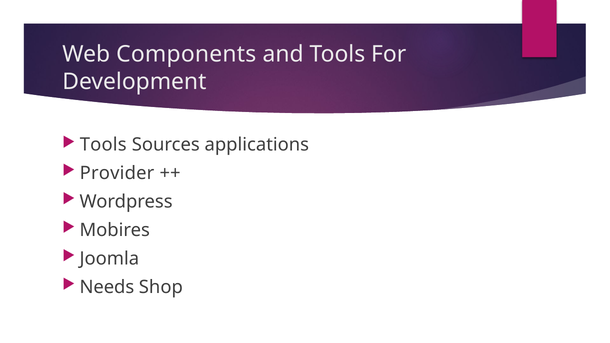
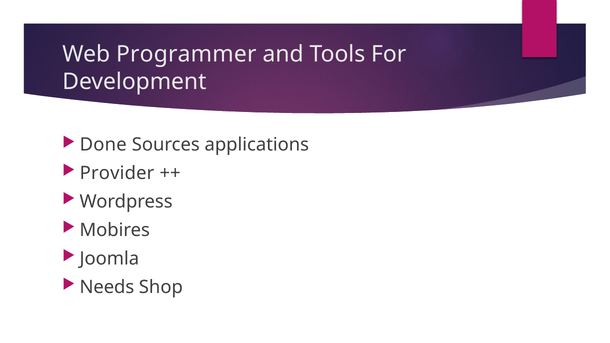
Components: Components -> Programmer
Tools at (103, 145): Tools -> Done
